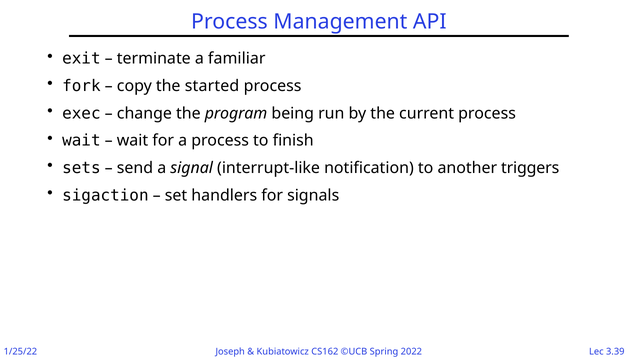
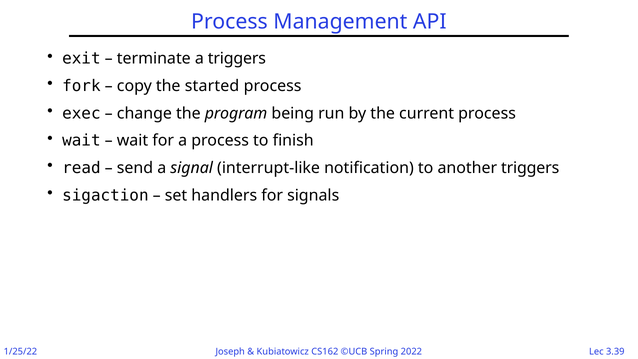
a familiar: familiar -> triggers
sets: sets -> read
